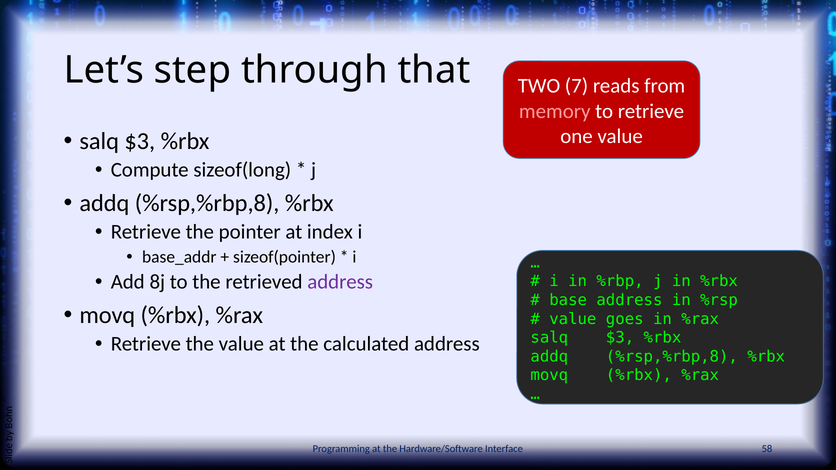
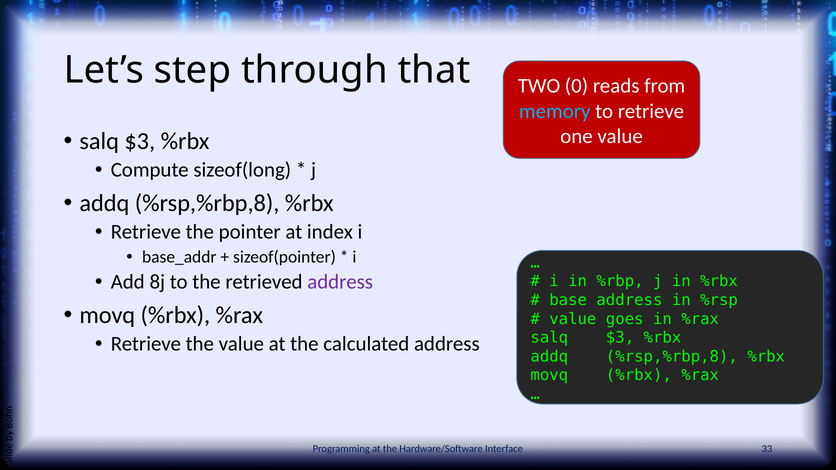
7: 7 -> 0
memory colour: pink -> light blue
58: 58 -> 33
